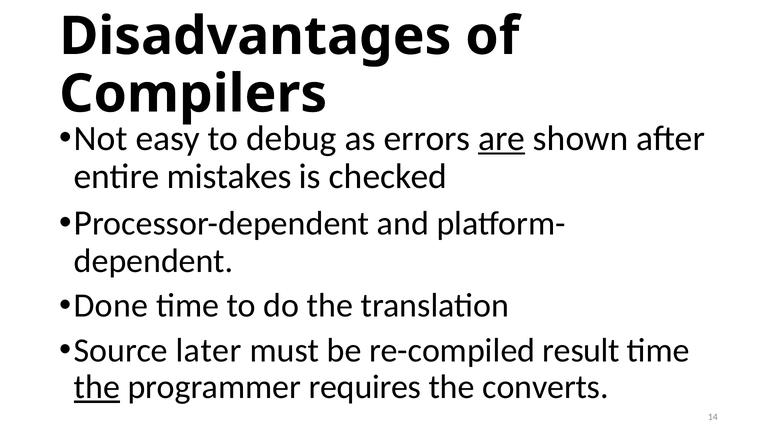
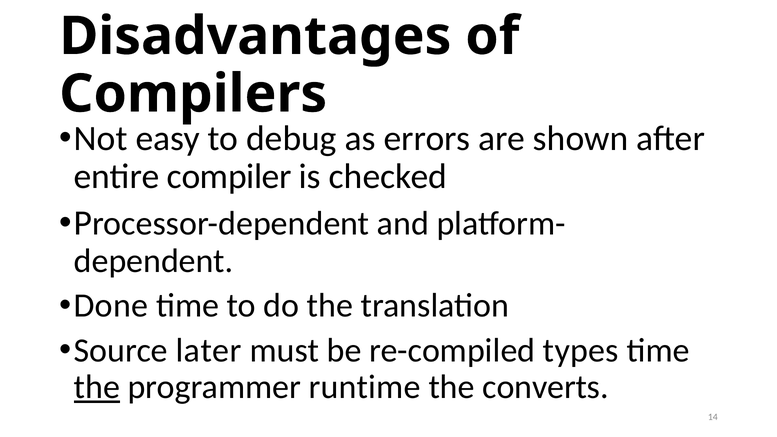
are underline: present -> none
mistakes: mistakes -> compiler
result: result -> types
requires: requires -> runtime
